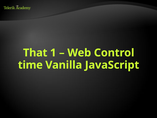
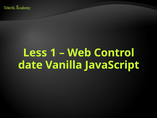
That: That -> Less
time: time -> date
